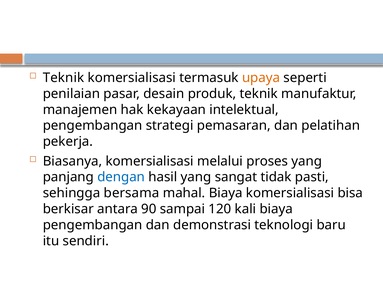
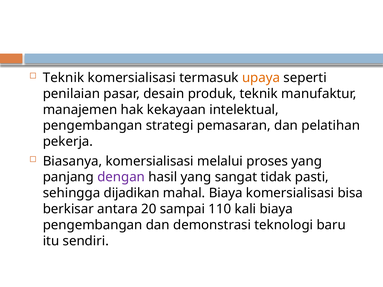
dengan colour: blue -> purple
bersama: bersama -> dijadikan
90: 90 -> 20
120: 120 -> 110
